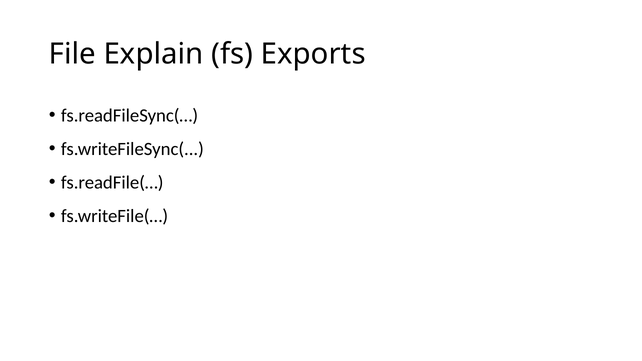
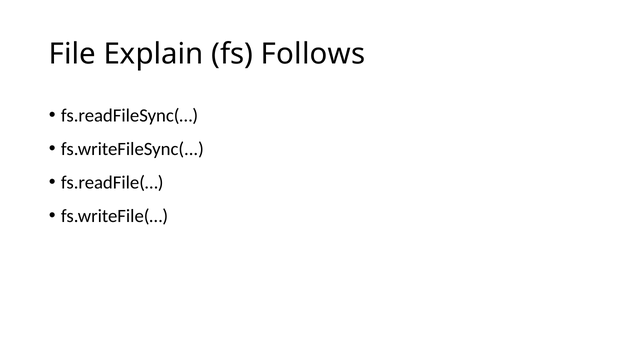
Exports: Exports -> Follows
